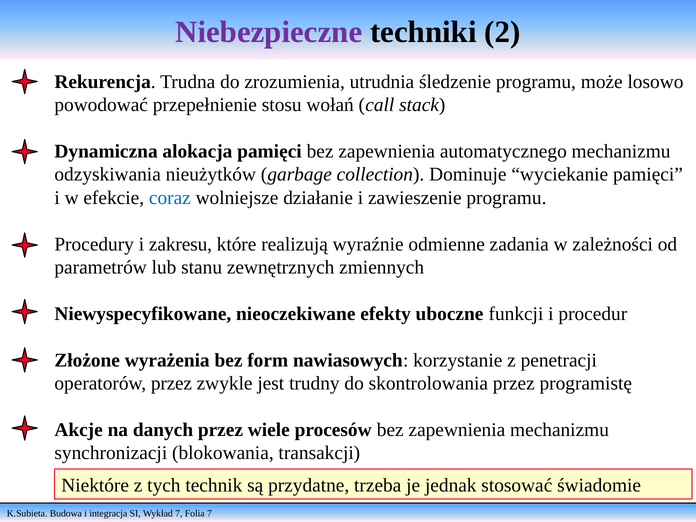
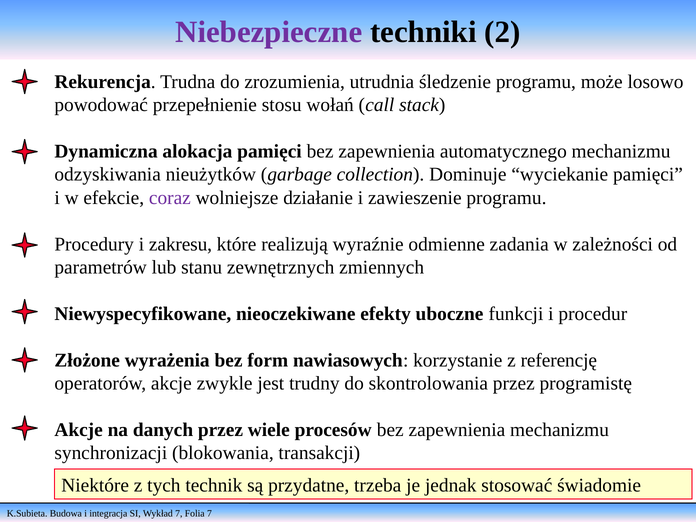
coraz colour: blue -> purple
penetracji: penetracji -> referencję
operatorów przez: przez -> akcje
